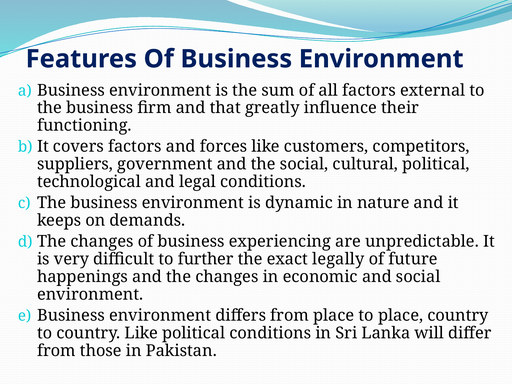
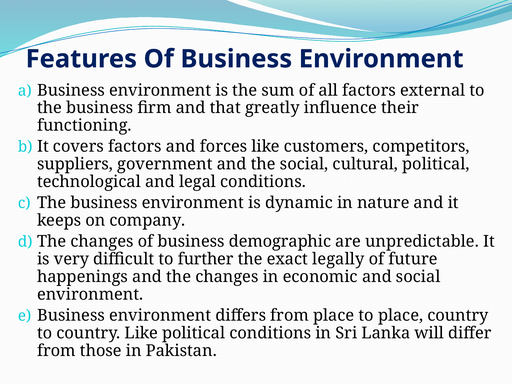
demands: demands -> company
experiencing: experiencing -> demographic
